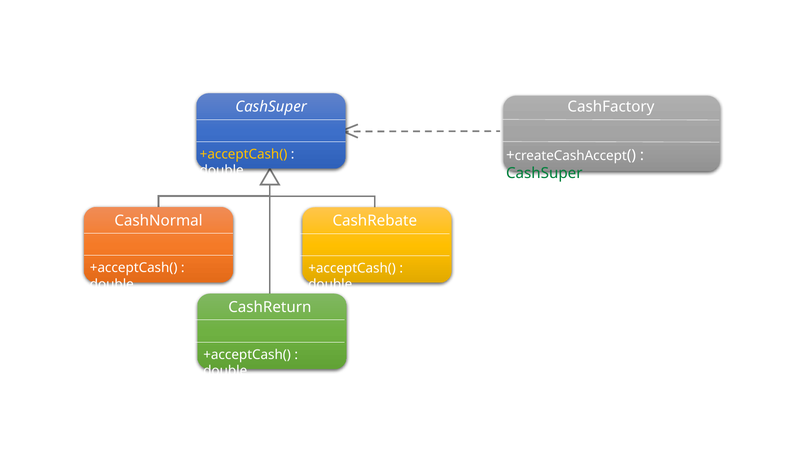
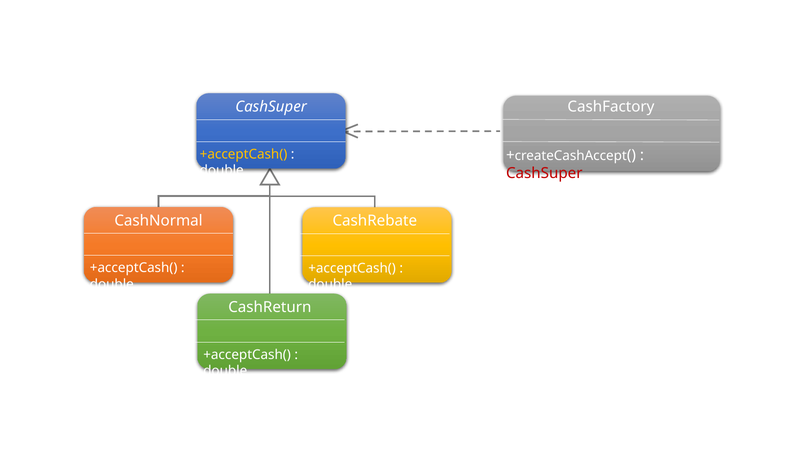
CashSuper at (544, 173) colour: green -> red
